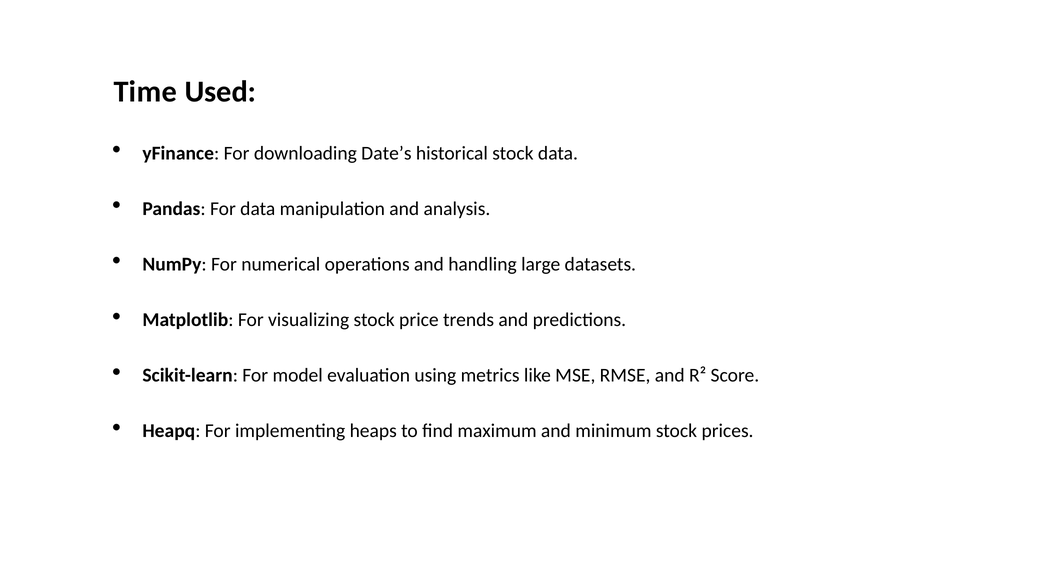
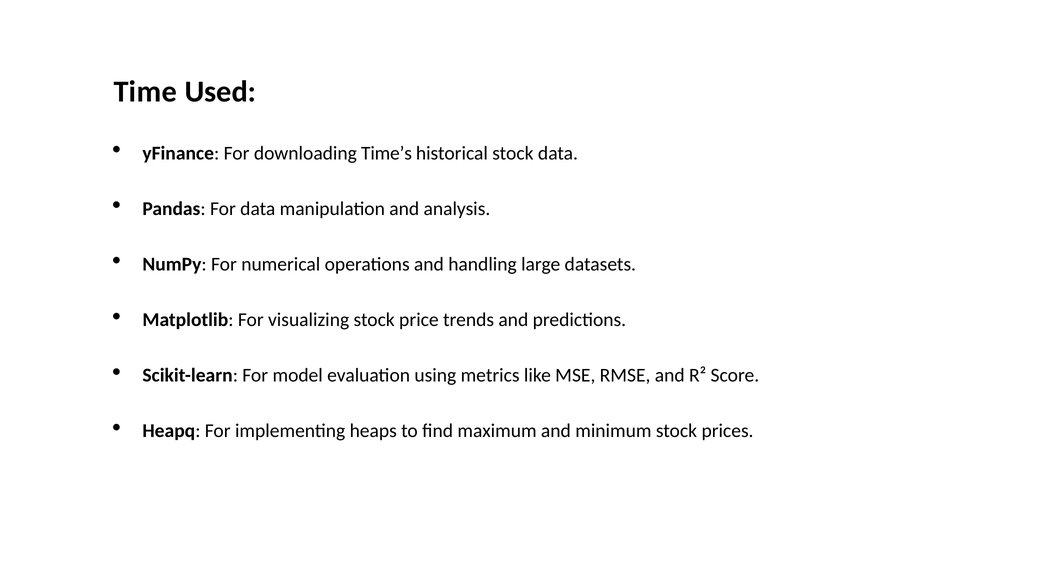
Date’s: Date’s -> Time’s
